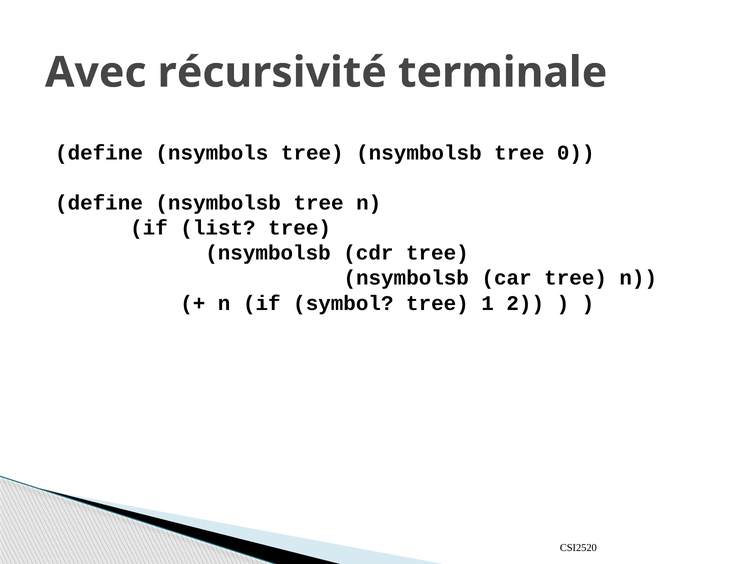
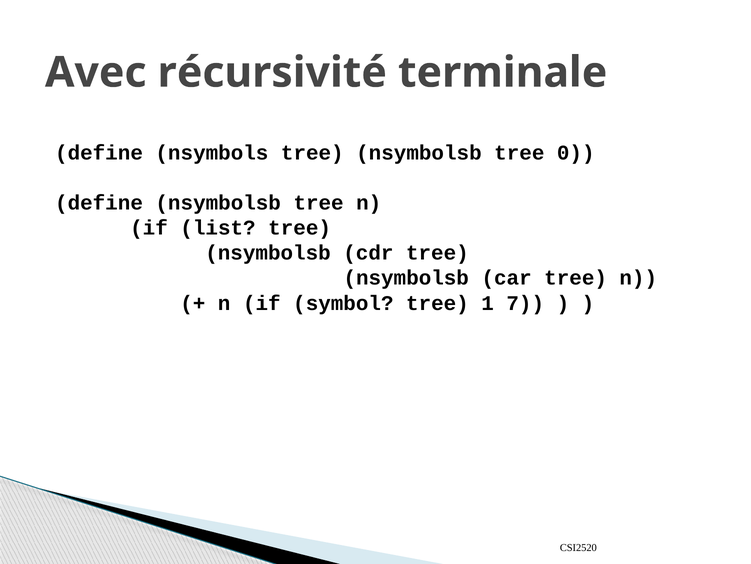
2: 2 -> 7
